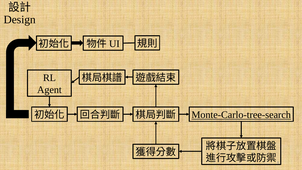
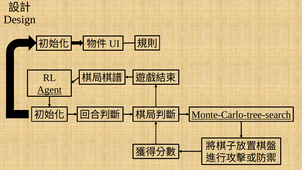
Agent underline: none -> present
